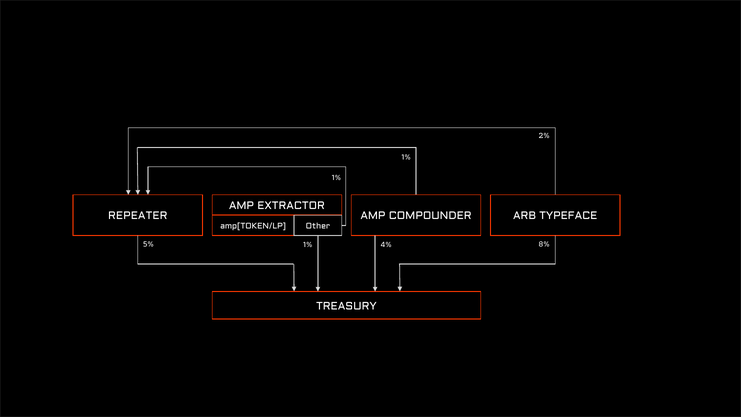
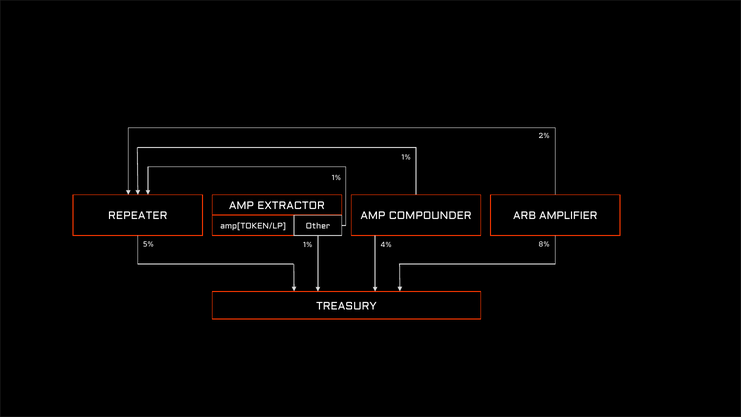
TYPEFACE: TYPEFACE -> AMPLIFIER
